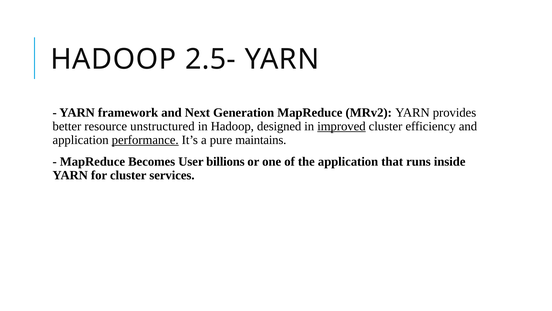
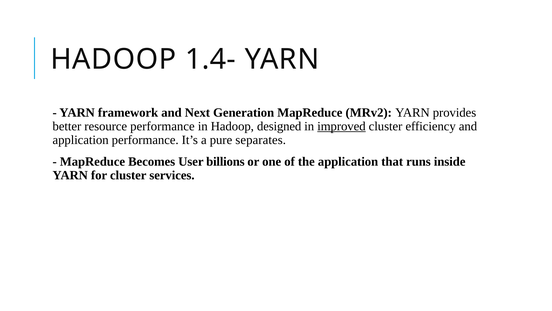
2.5-: 2.5- -> 1.4-
resource unstructured: unstructured -> performance
performance at (145, 140) underline: present -> none
maintains: maintains -> separates
